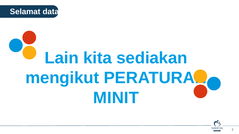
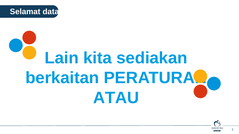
mengikut: mengikut -> berkaitan
MINIT: MINIT -> ATAU
